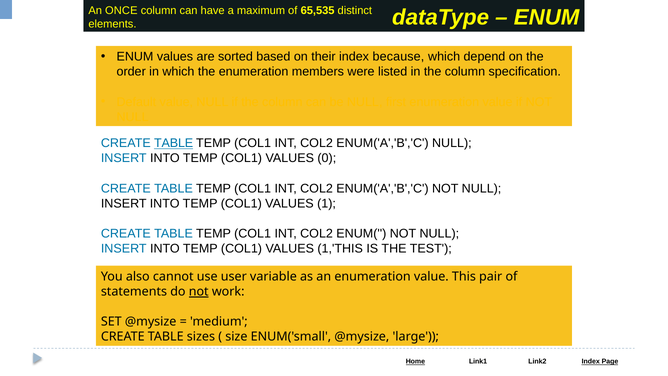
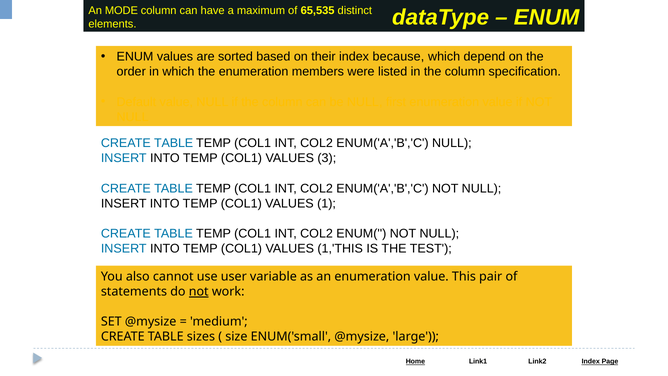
ONCE: ONCE -> MODE
TABLE at (174, 143) underline: present -> none
0: 0 -> 3
